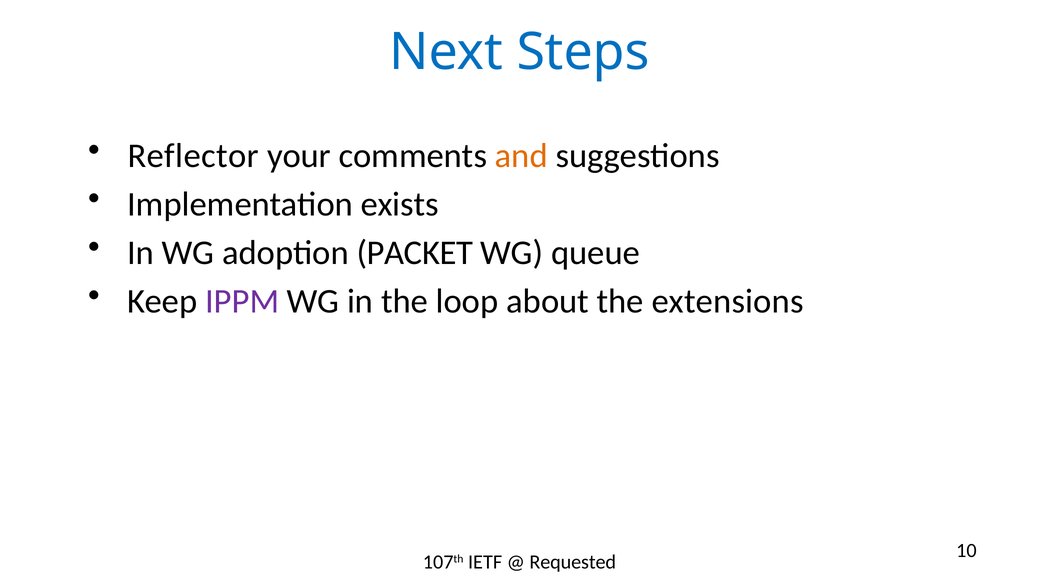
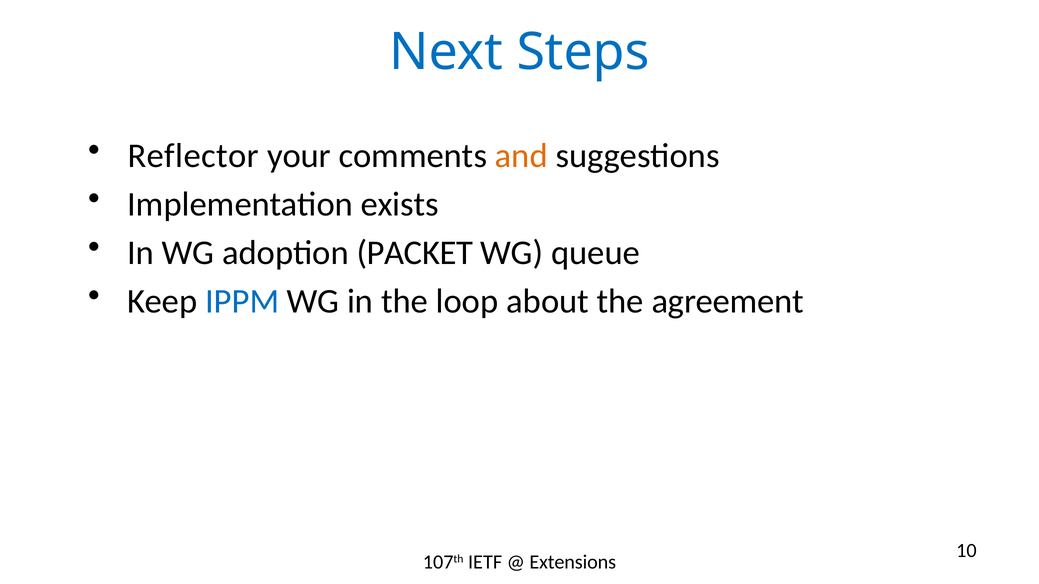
IPPM colour: purple -> blue
extensions: extensions -> agreement
Requested: Requested -> Extensions
